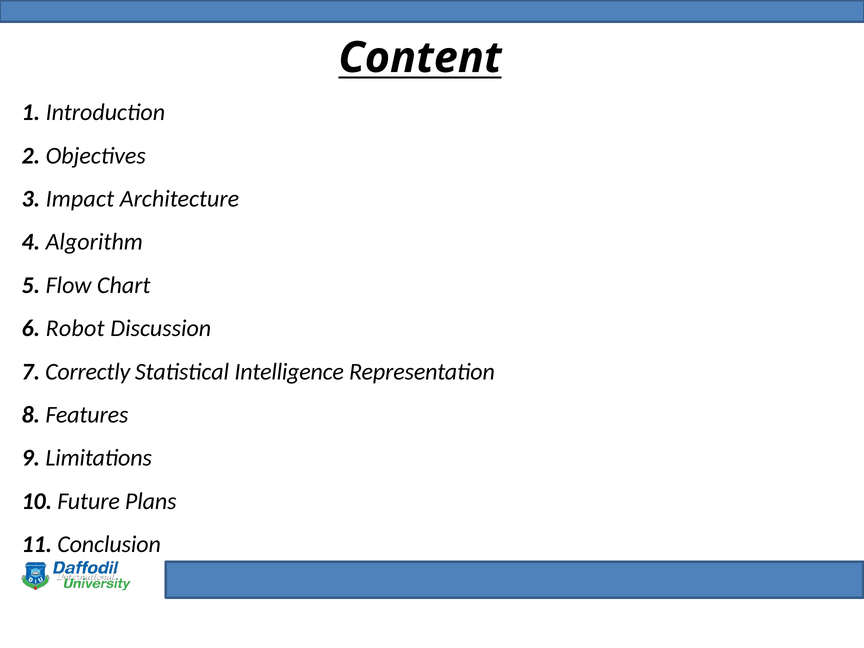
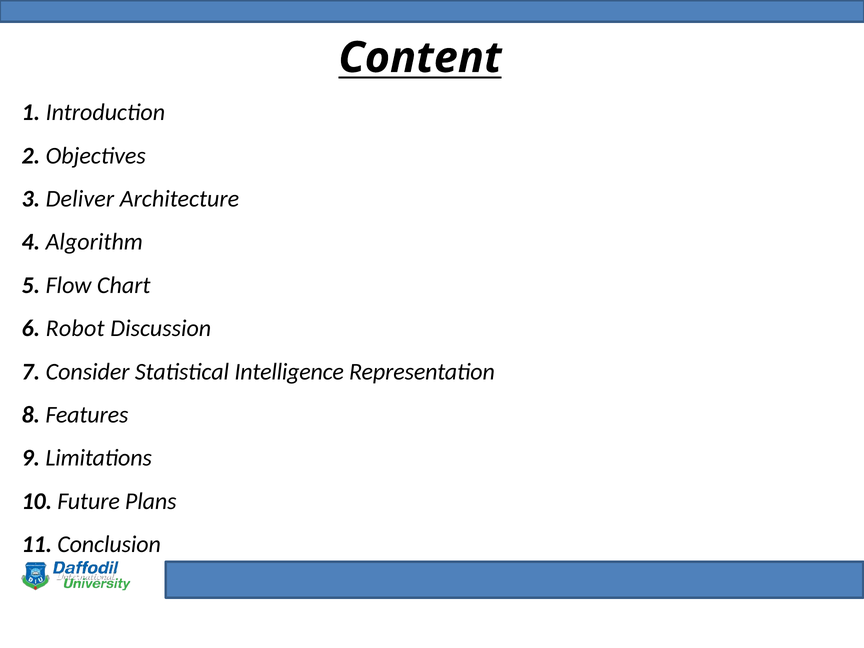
Impact: Impact -> Deliver
Correctly: Correctly -> Consider
